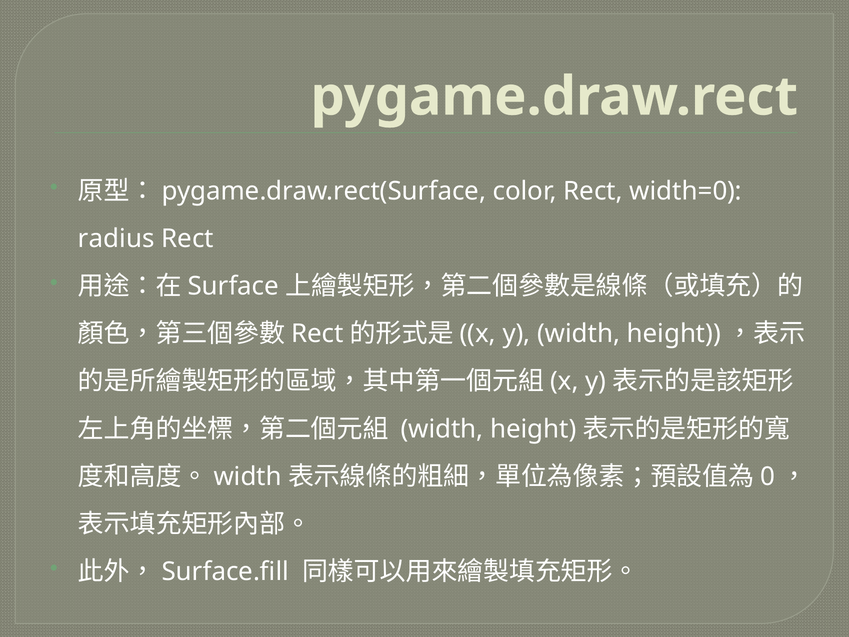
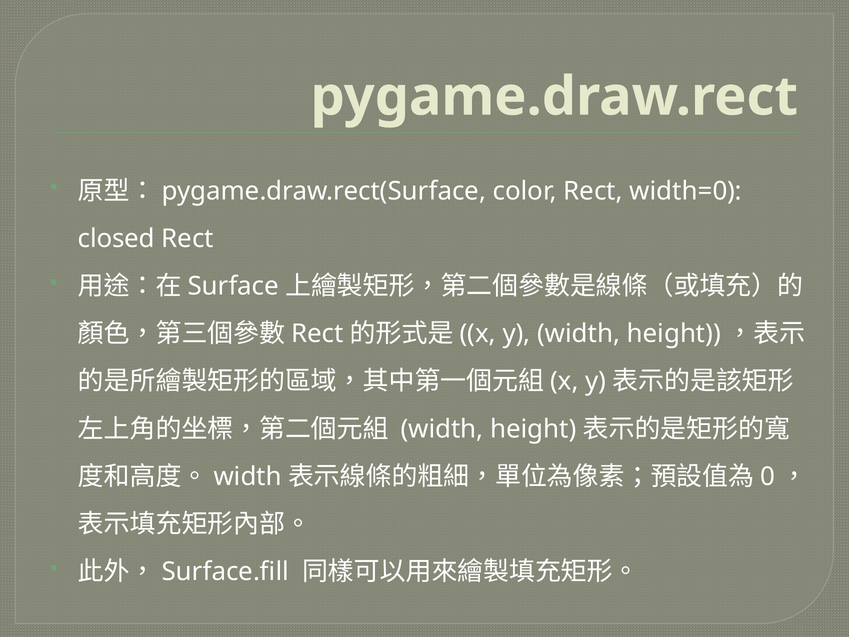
radius: radius -> closed
